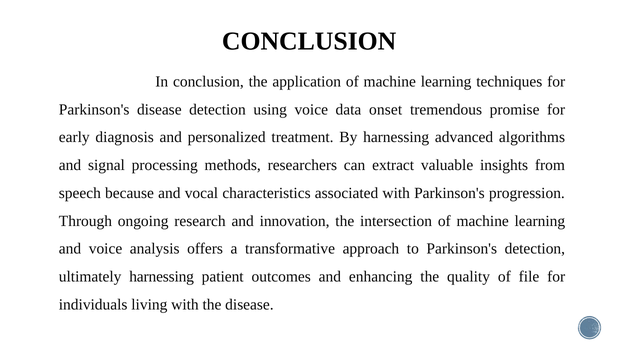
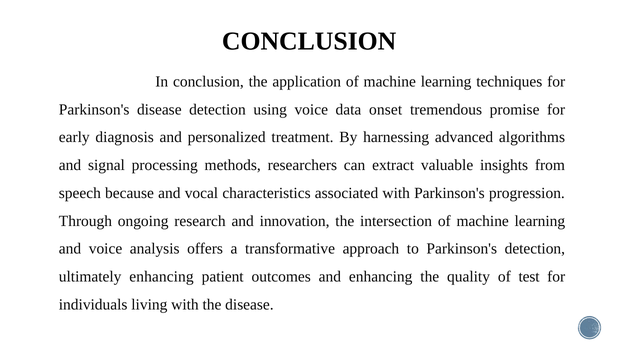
ultimately harnessing: harnessing -> enhancing
file: file -> test
